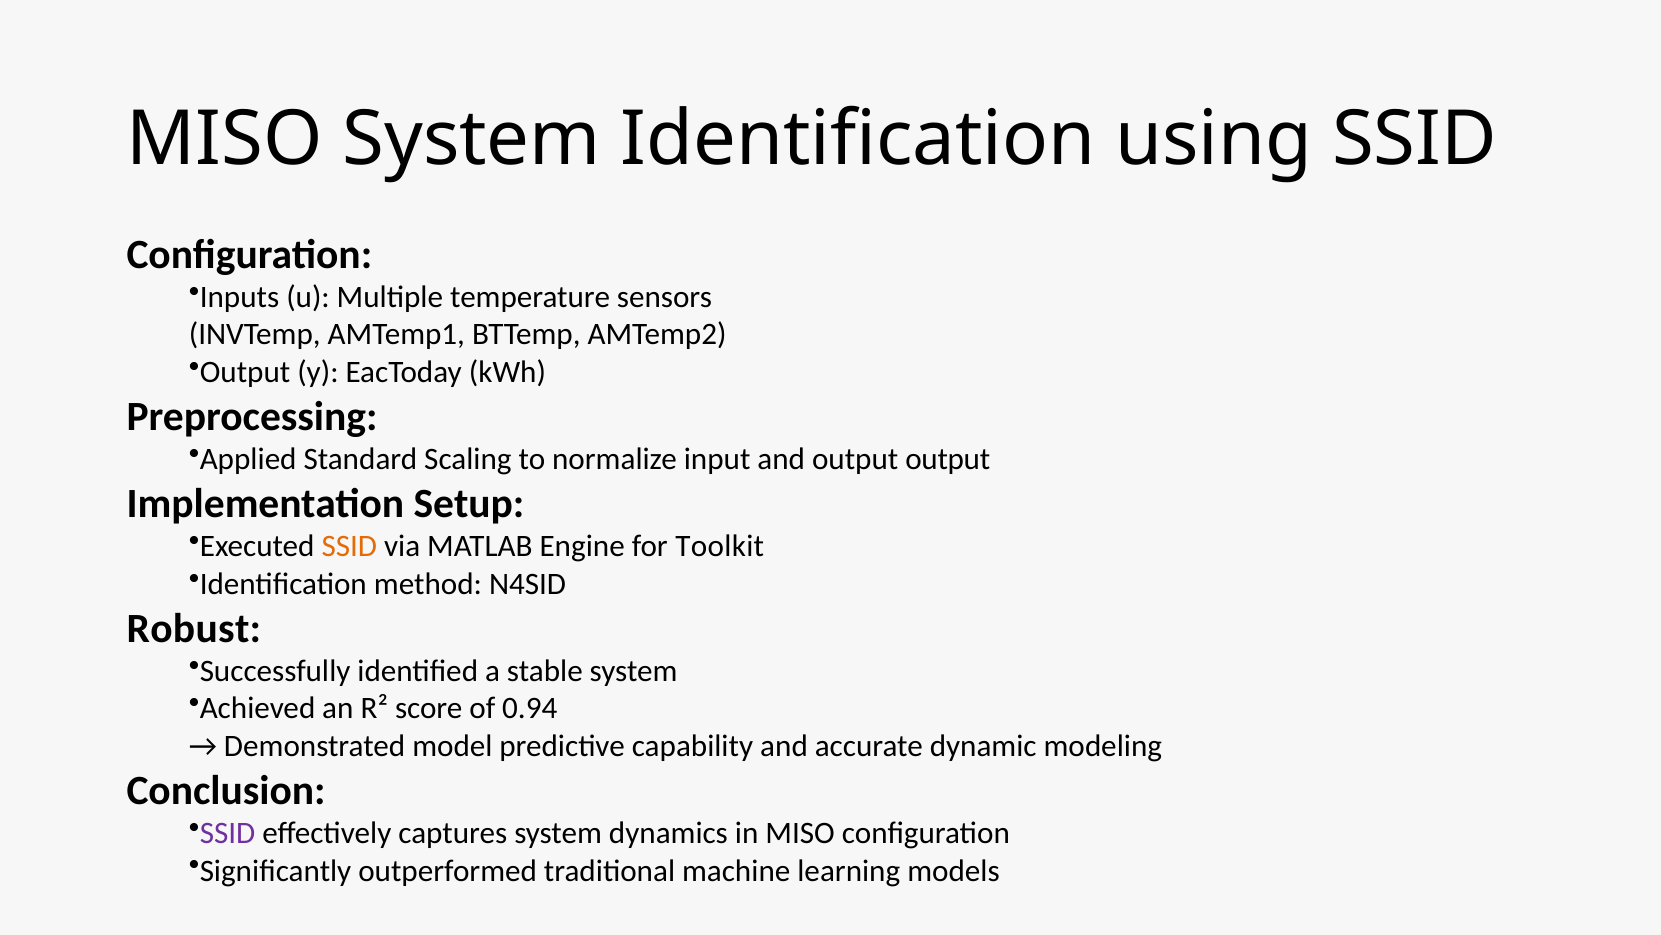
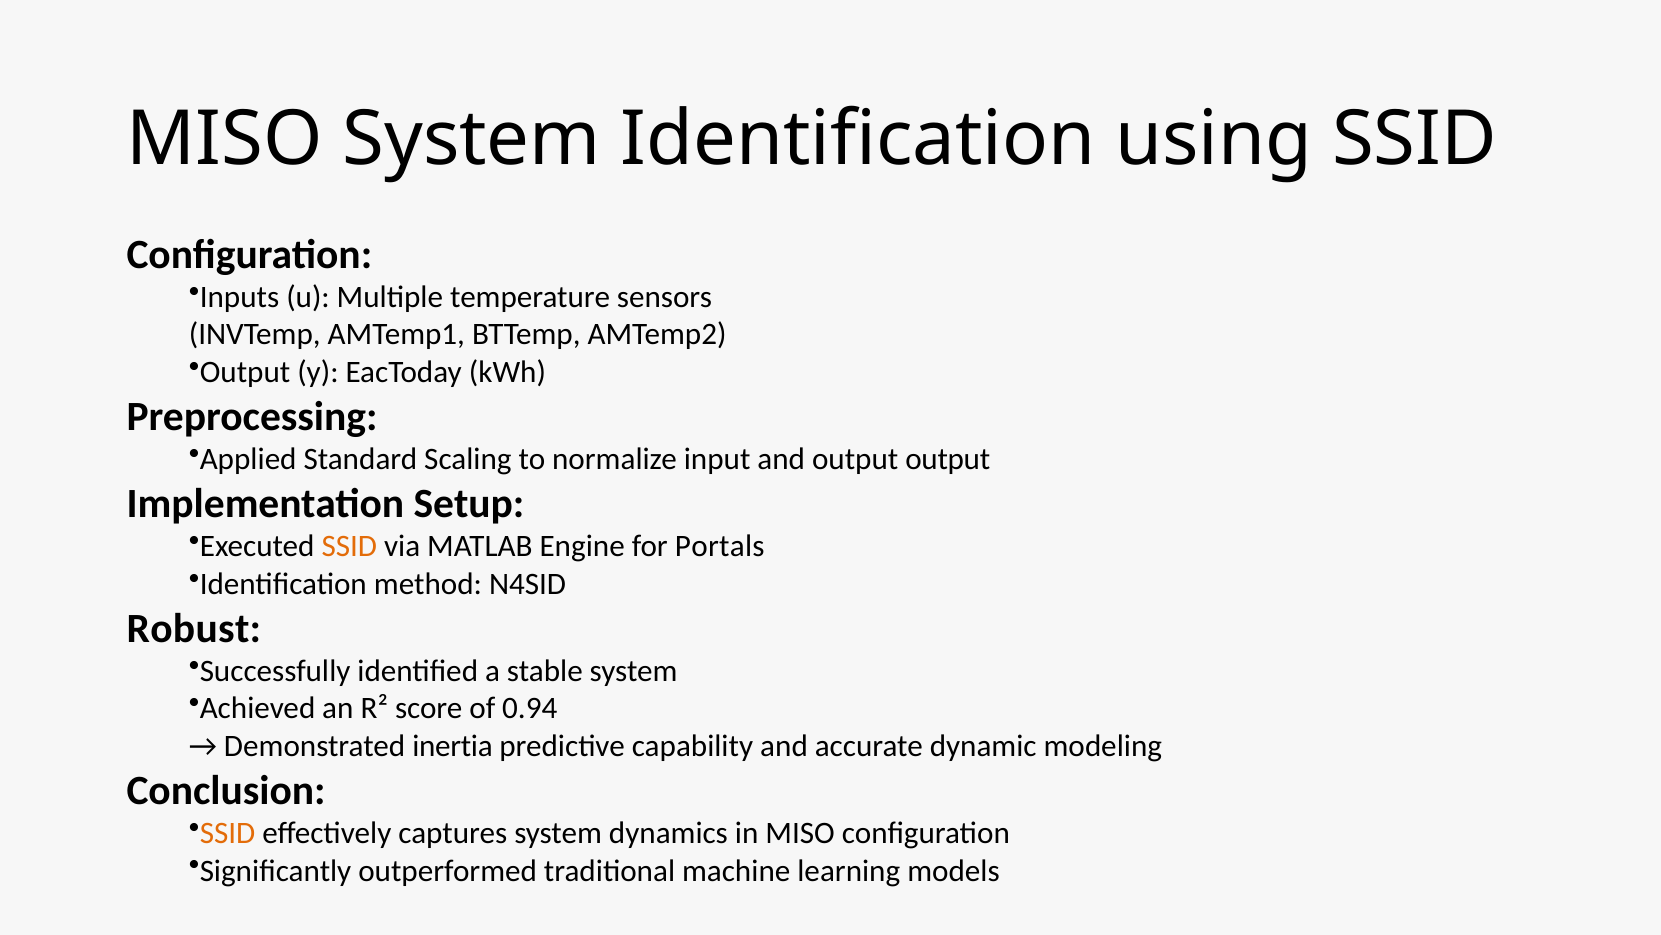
Toolkit: Toolkit -> Portals
model: model -> inertia
SSID at (228, 833) colour: purple -> orange
